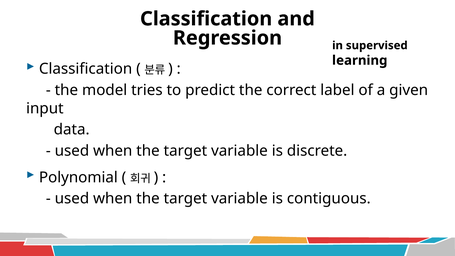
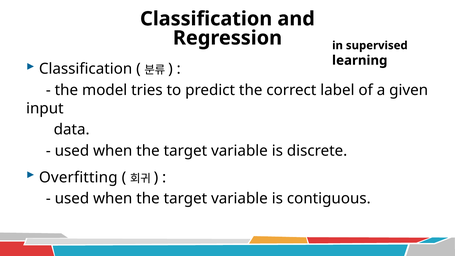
Polynomial: Polynomial -> Overfitting
